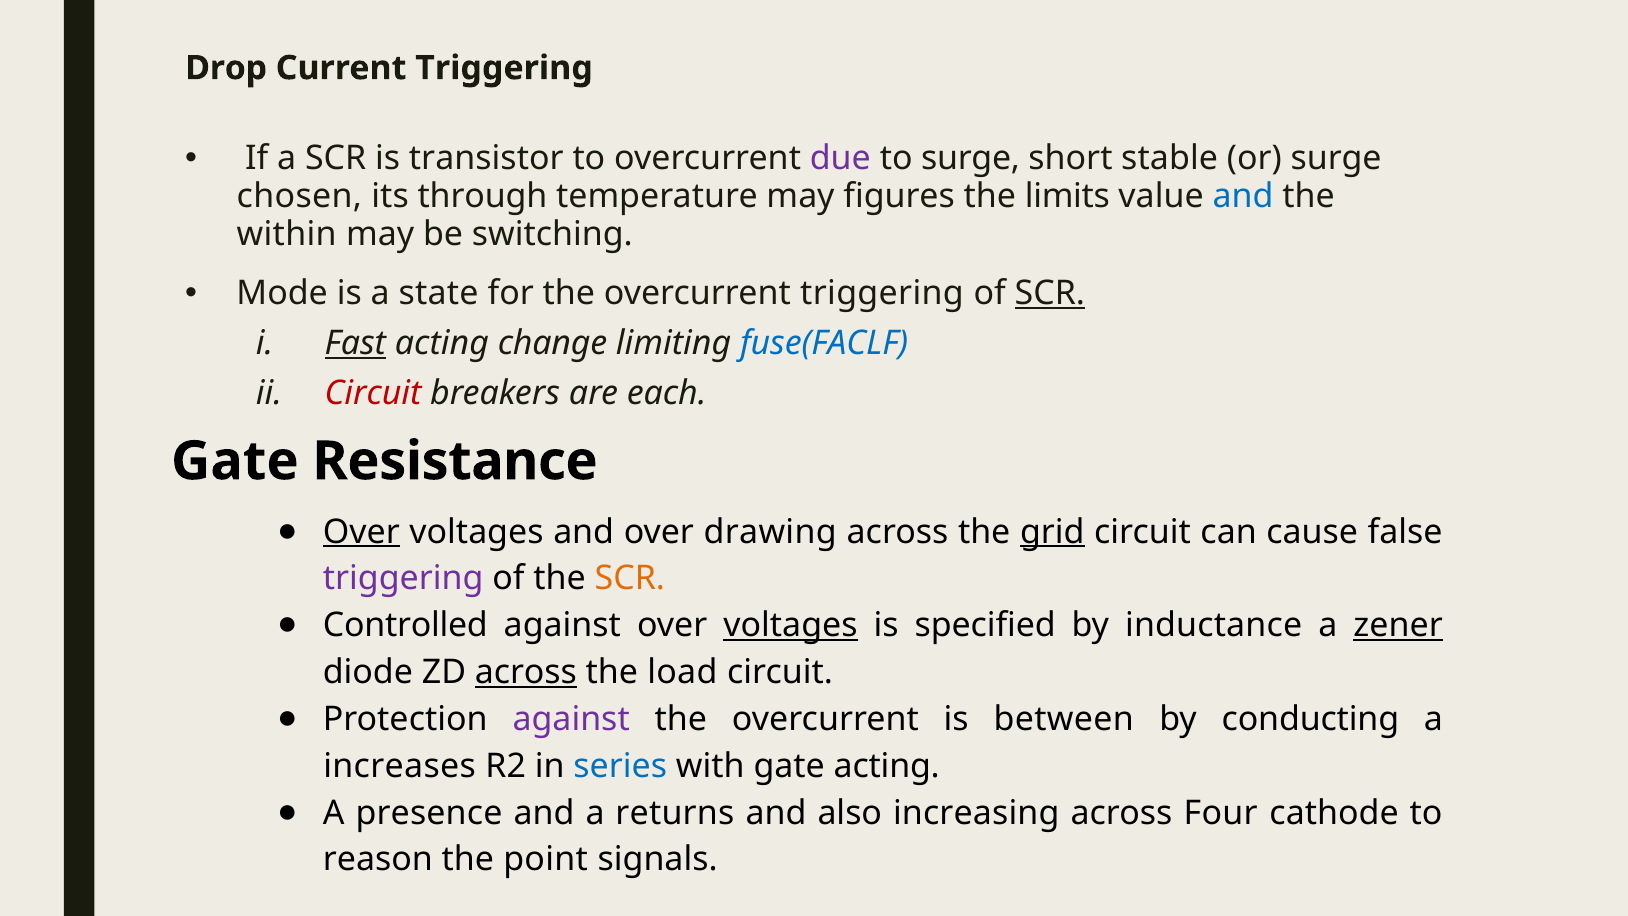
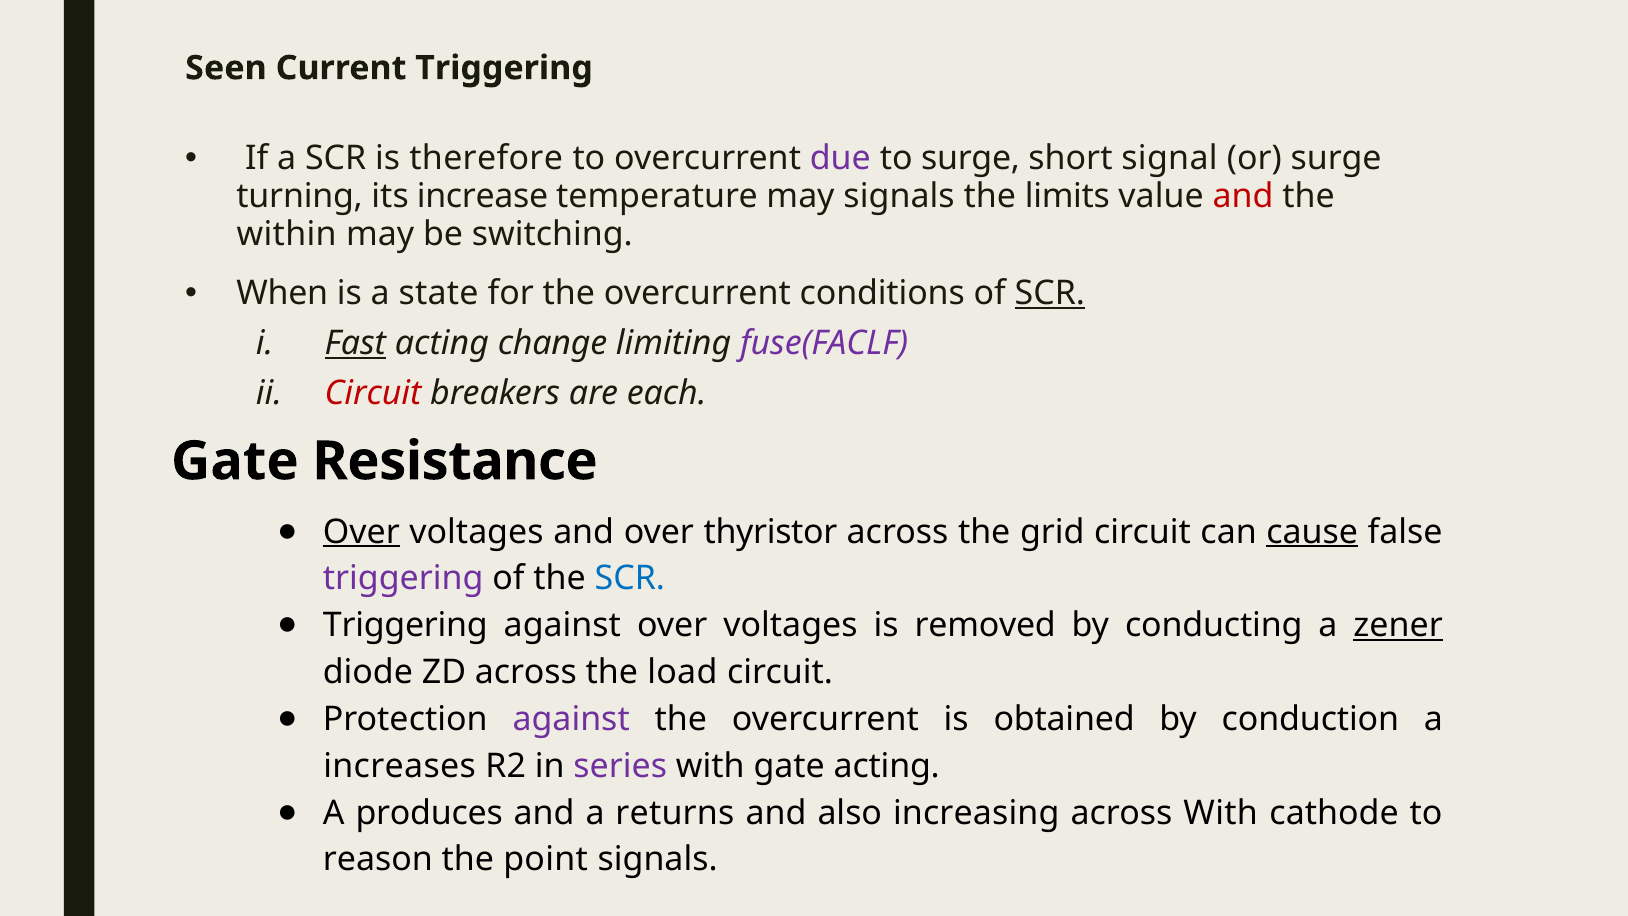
Drop: Drop -> Seen
transistor: transistor -> therefore
stable: stable -> signal
chosen: chosen -> turning
through: through -> increase
may figures: figures -> signals
and at (1243, 196) colour: blue -> red
Mode: Mode -> When
overcurrent triggering: triggering -> conditions
fuse(FACLF colour: blue -> purple
drawing: drawing -> thyristor
grid underline: present -> none
cause underline: none -> present
SCR at (630, 579) colour: orange -> blue
Controlled at (405, 625): Controlled -> Triggering
voltages at (790, 625) underline: present -> none
specified: specified -> removed
inductance: inductance -> conducting
across at (526, 672) underline: present -> none
between: between -> obtained
conducting: conducting -> conduction
series colour: blue -> purple
presence: presence -> produces
across Four: Four -> With
